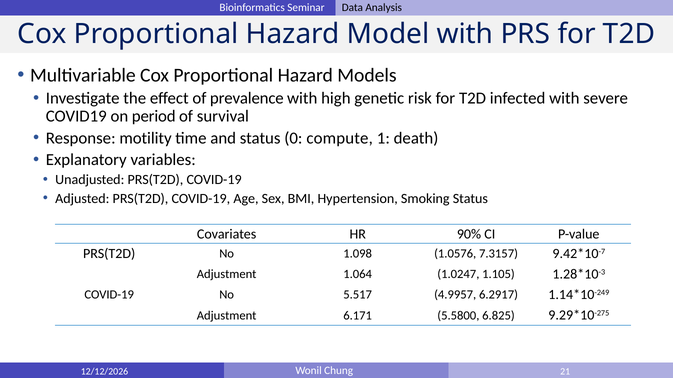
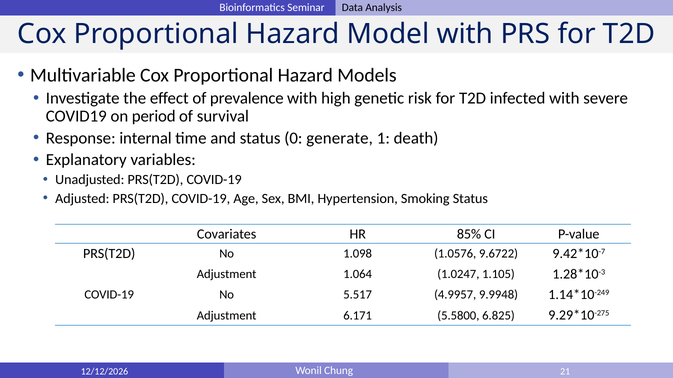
motility: motility -> internal
compute: compute -> generate
90%: 90% -> 85%
7.3157: 7.3157 -> 9.6722
6.2917: 6.2917 -> 9.9948
